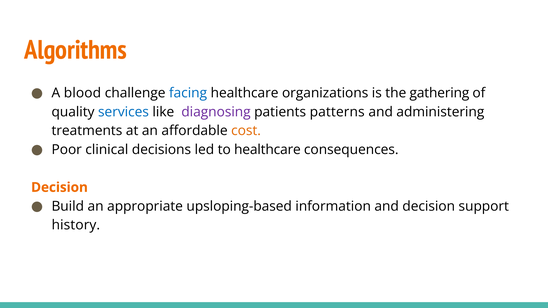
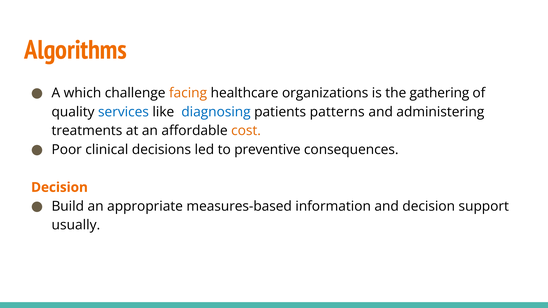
blood: blood -> which
facing colour: blue -> orange
diagnosing colour: purple -> blue
to healthcare: healthcare -> preventive
upsloping-based: upsloping-based -> measures-based
history: history -> usually
